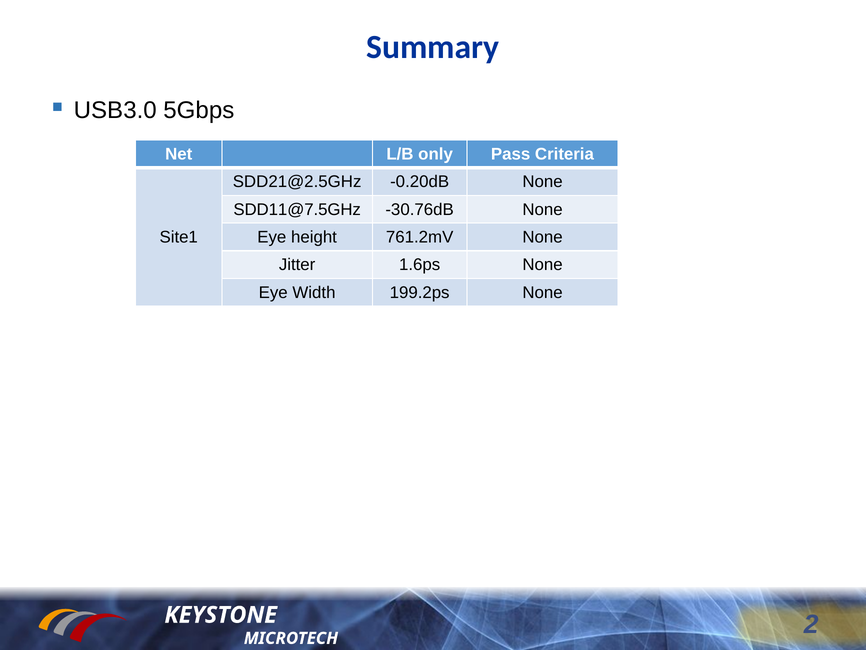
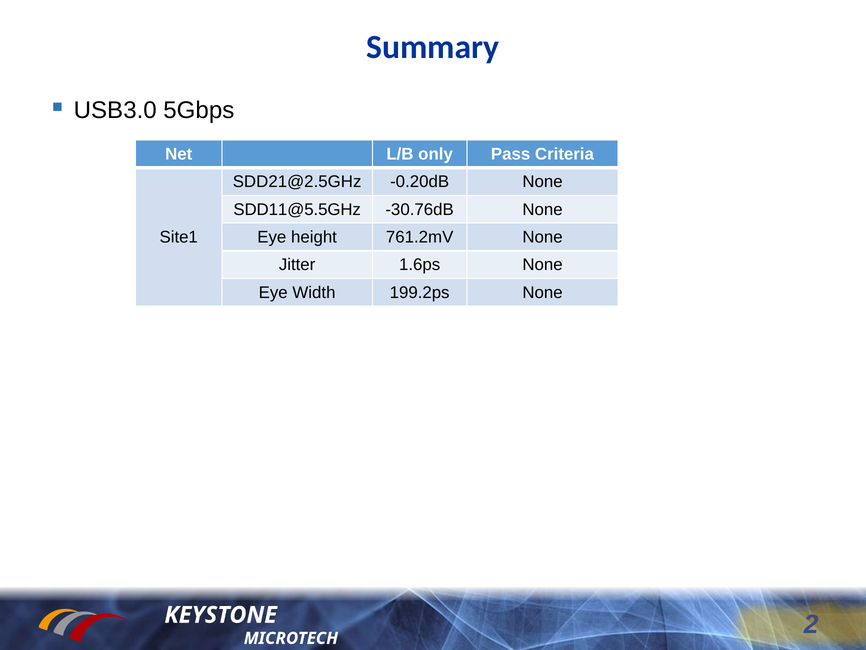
SDD11@7.5GHz: SDD11@7.5GHz -> SDD11@5.5GHz
